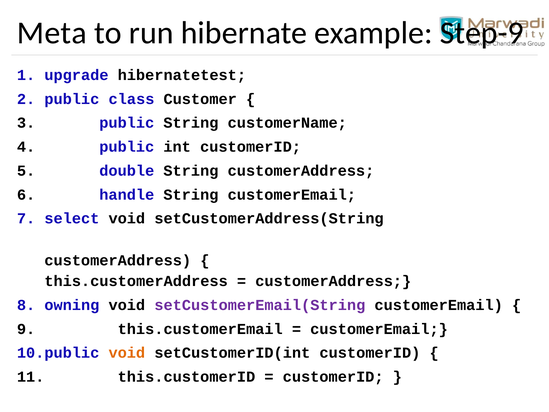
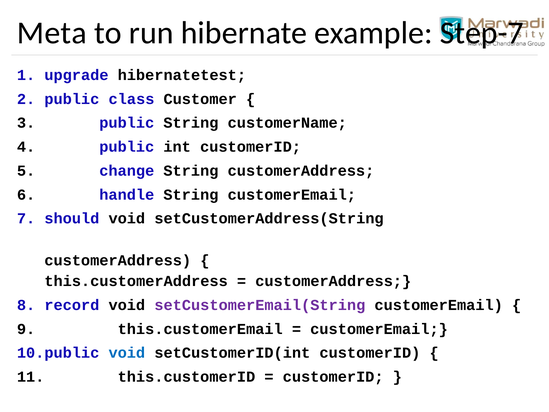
Step-9: Step-9 -> Step-7
double: double -> change
select: select -> should
owning: owning -> record
void at (127, 353) colour: orange -> blue
